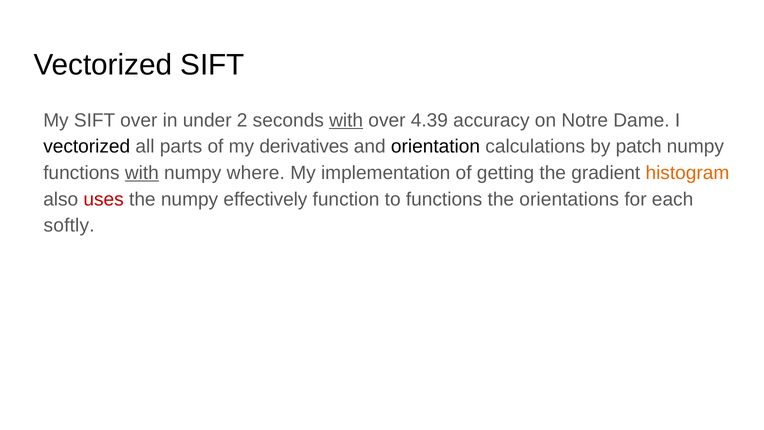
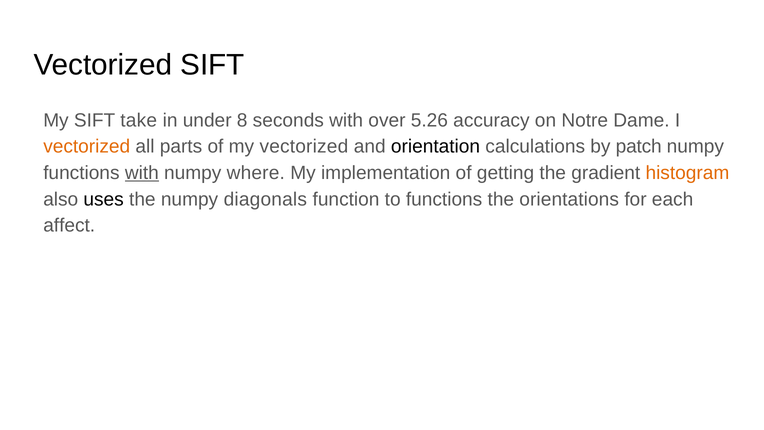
SIFT over: over -> take
2: 2 -> 8
with at (346, 120) underline: present -> none
4.39: 4.39 -> 5.26
vectorized at (87, 146) colour: black -> orange
my derivatives: derivatives -> vectorized
uses colour: red -> black
effectively: effectively -> diagonals
softly: softly -> affect
